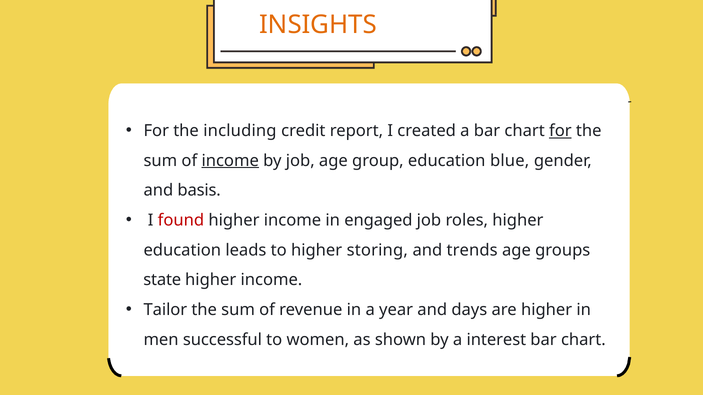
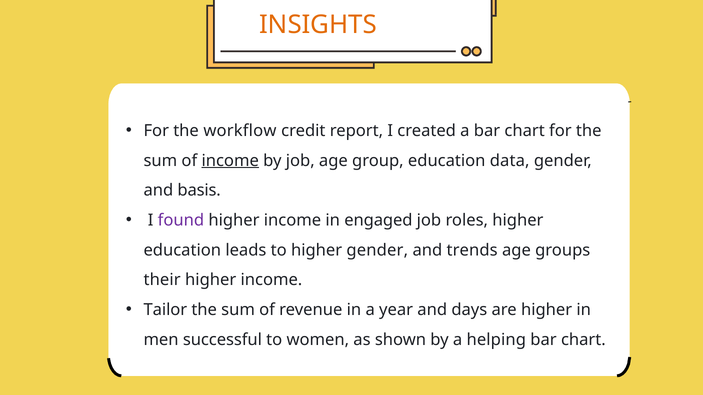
including: including -> workflow
for at (560, 131) underline: present -> none
blue: blue -> data
found colour: red -> purple
higher storing: storing -> gender
state: state -> their
interest: interest -> helping
